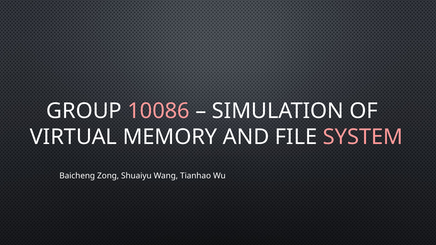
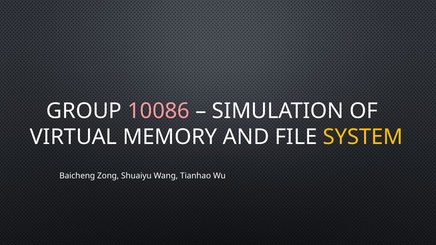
SYSTEM colour: pink -> yellow
